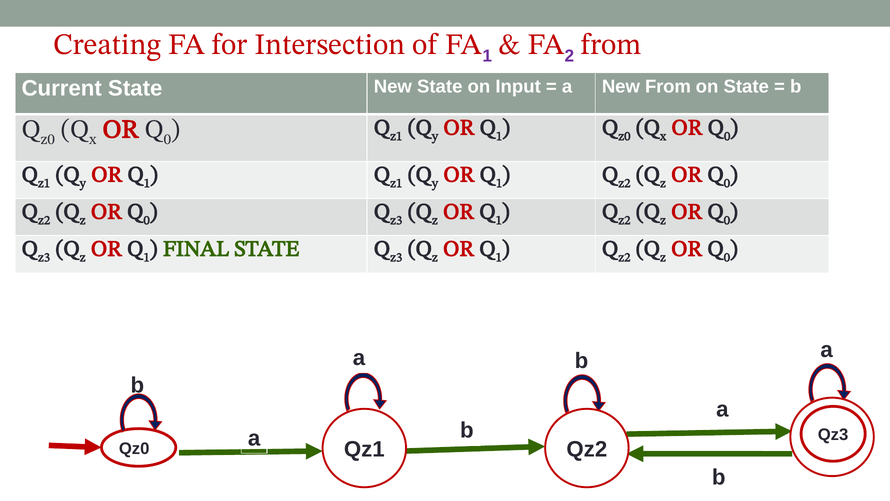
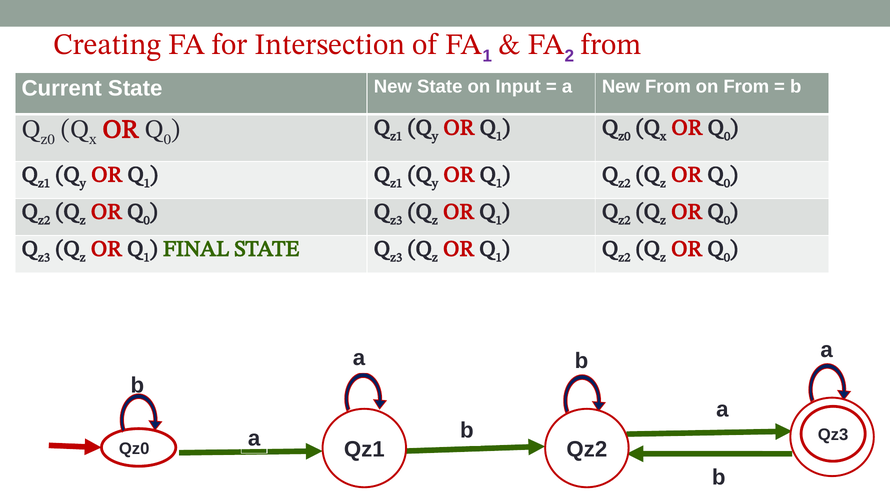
on State: State -> From
